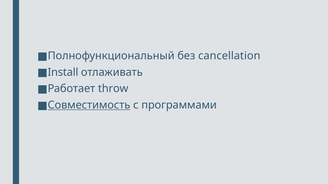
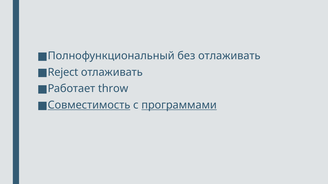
без cancellation: cancellation -> отлаживать
Install: Install -> Reject
программами underline: none -> present
